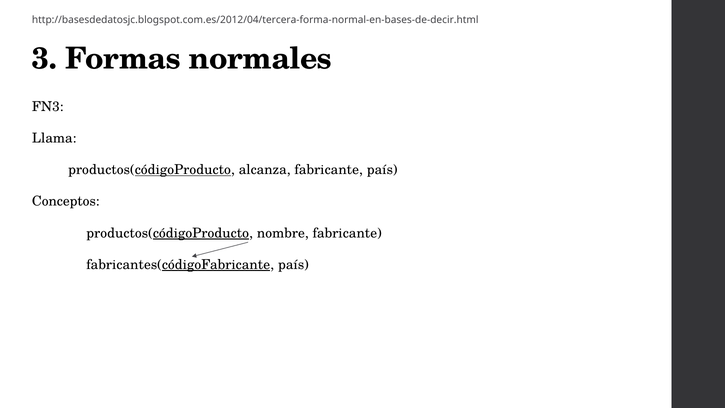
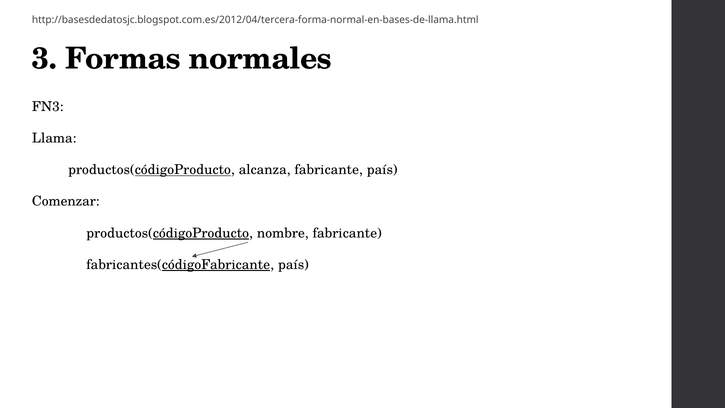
http://basesdedatosjc.blogspot.com.es/2012/04/tercera-forma-normal-en-bases-de-decir.html: http://basesdedatosjc.blogspot.com.es/2012/04/tercera-forma-normal-en-bases-de-decir.html -> http://basesdedatosjc.blogspot.com.es/2012/04/tercera-forma-normal-en-bases-de-llama.html
Conceptos: Conceptos -> Comenzar
